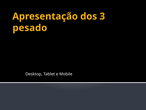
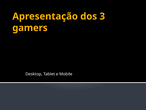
pesado: pesado -> gamers
